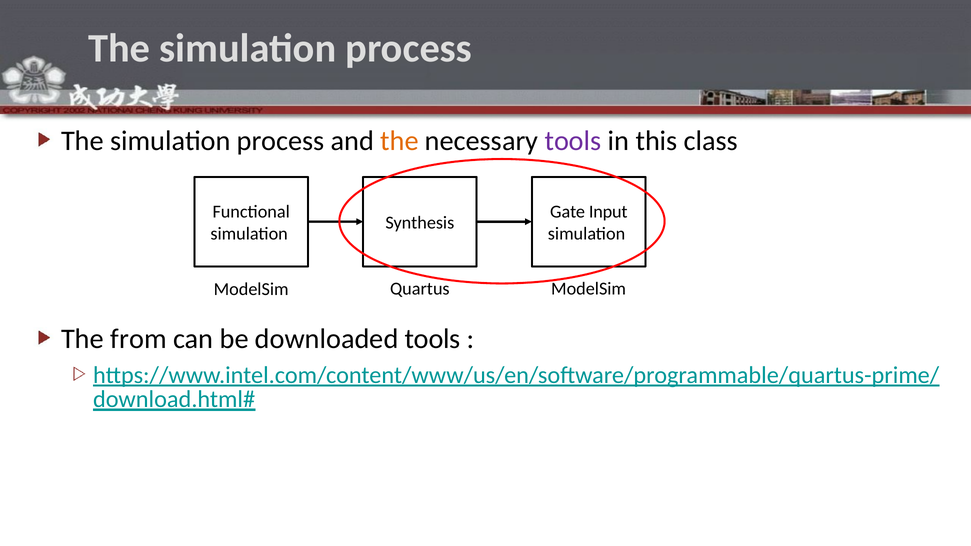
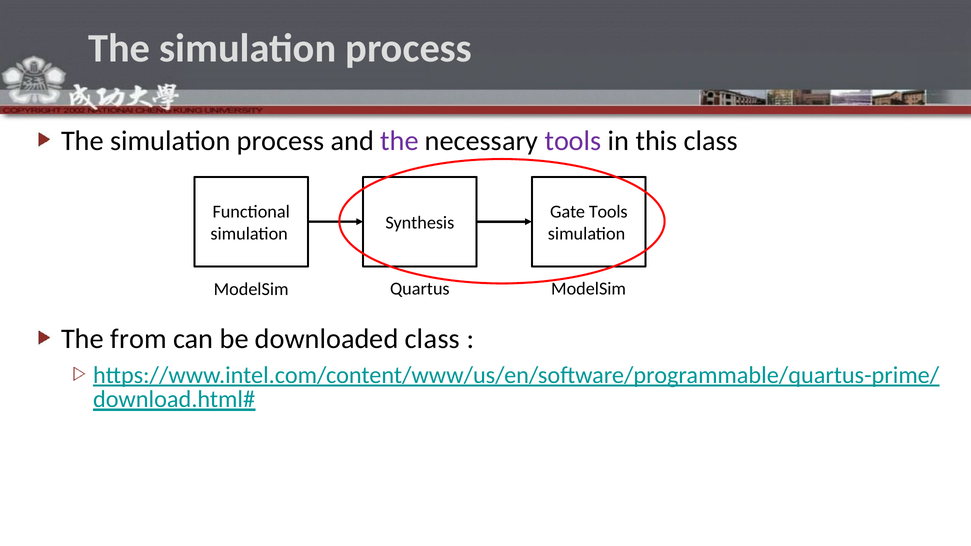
the at (399, 141) colour: orange -> purple
Gate Input: Input -> Tools
downloaded tools: tools -> class
